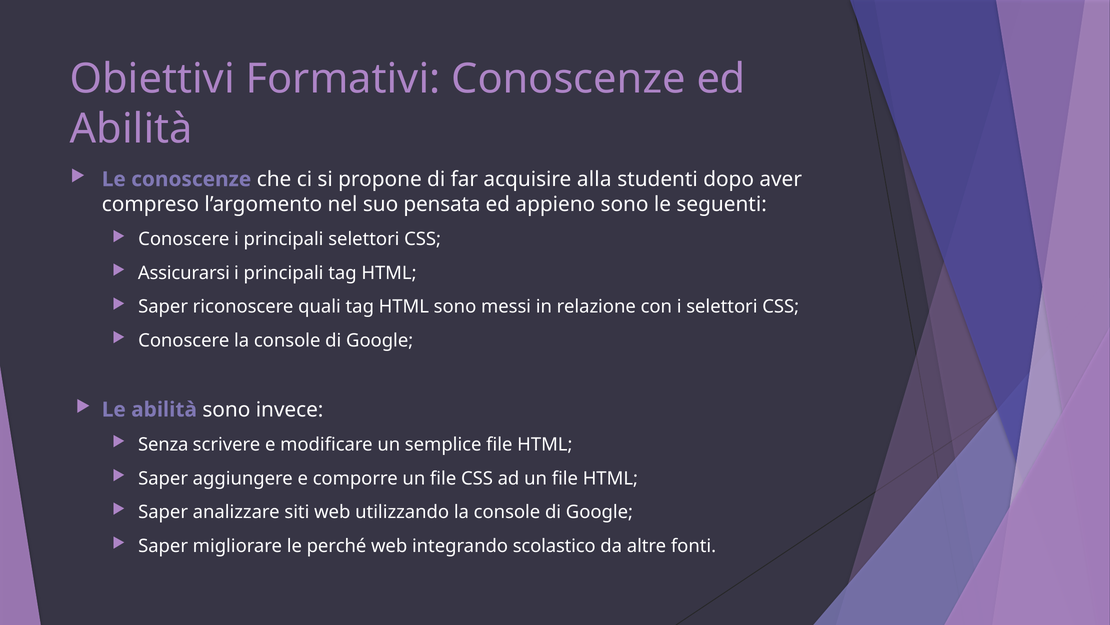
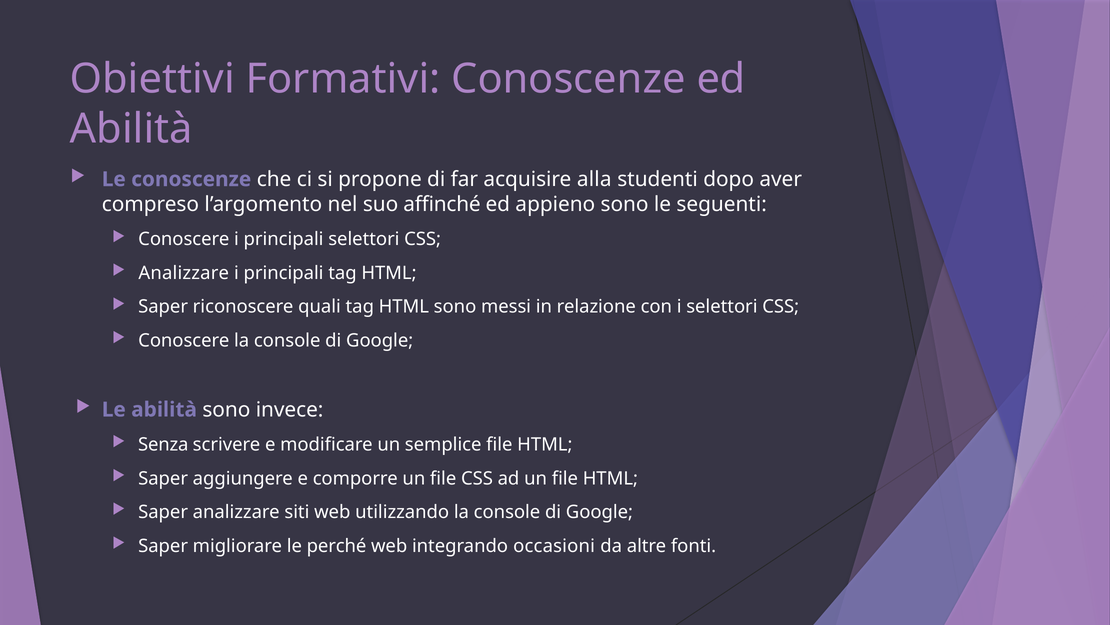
pensata: pensata -> affinché
Assicurarsi at (184, 273): Assicurarsi -> Analizzare
scolastico: scolastico -> occasioni
